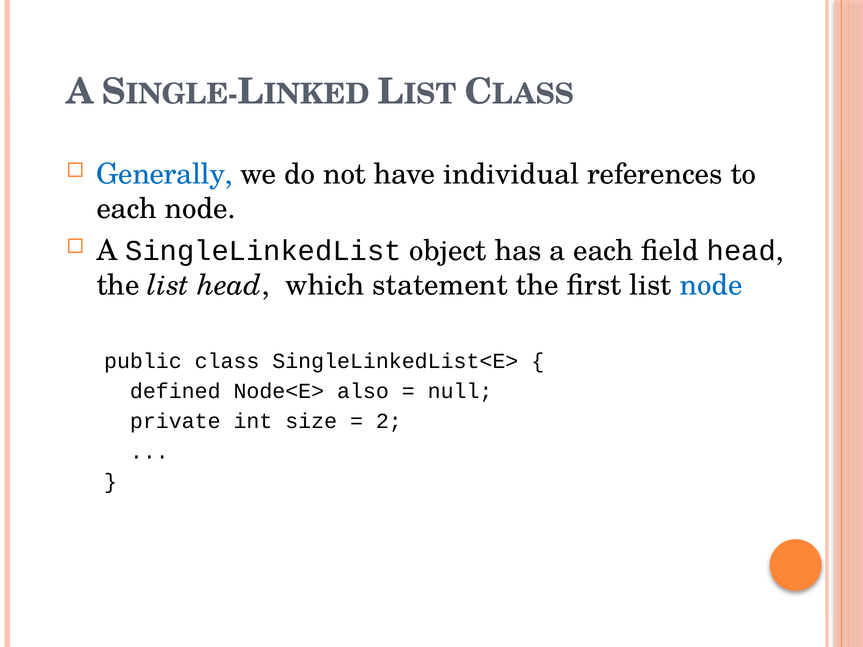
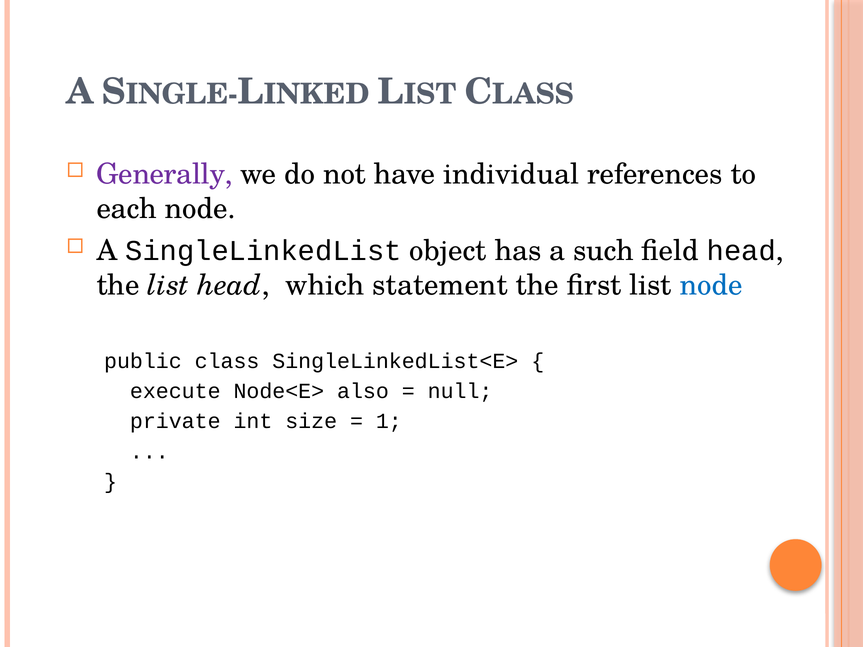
Generally colour: blue -> purple
a each: each -> such
defined: defined -> execute
2: 2 -> 1
